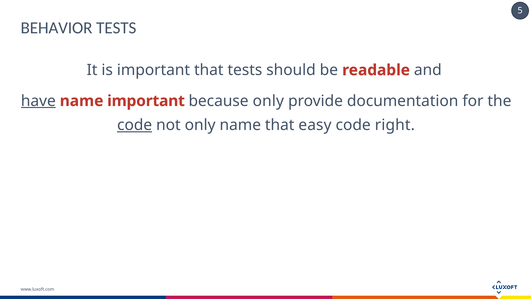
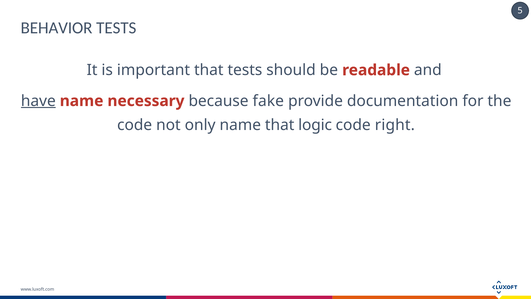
name important: important -> necessary
because only: only -> fake
code at (135, 125) underline: present -> none
easy: easy -> logic
